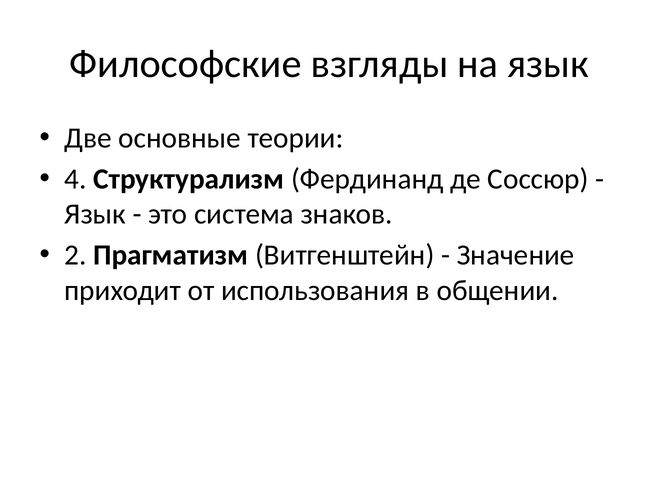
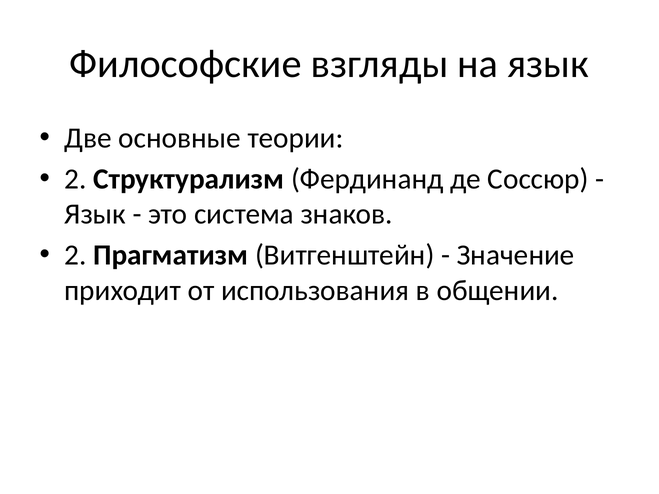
4 at (75, 179): 4 -> 2
